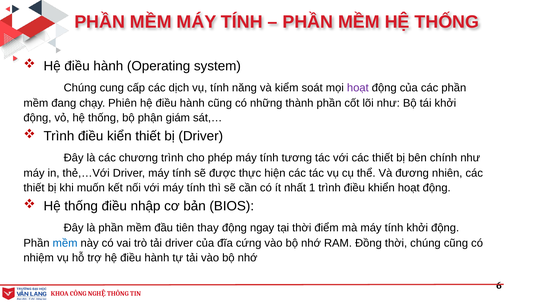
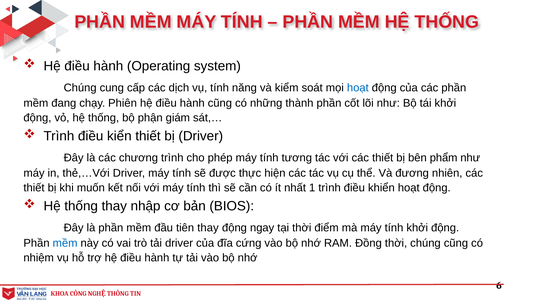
hoạt at (358, 88) colour: purple -> blue
chính: chính -> phẩm
thống điều: điều -> thay
